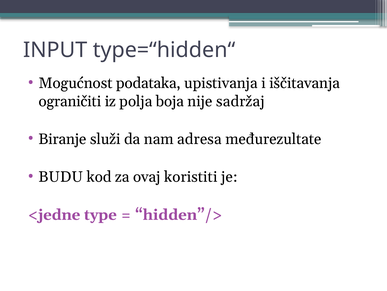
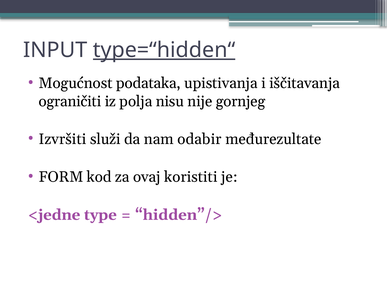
type=“hidden“ underline: none -> present
boja: boja -> nisu
sadržaj: sadržaj -> gornjeg
Biranje: Biranje -> Izvršiti
adresa: adresa -> odabir
BUDU: BUDU -> FORM
